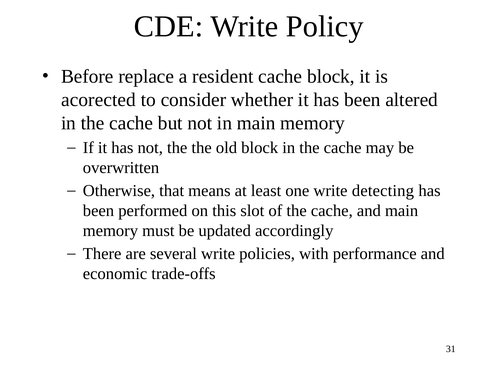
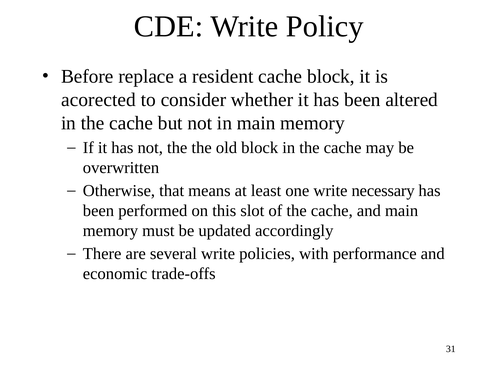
detecting: detecting -> necessary
